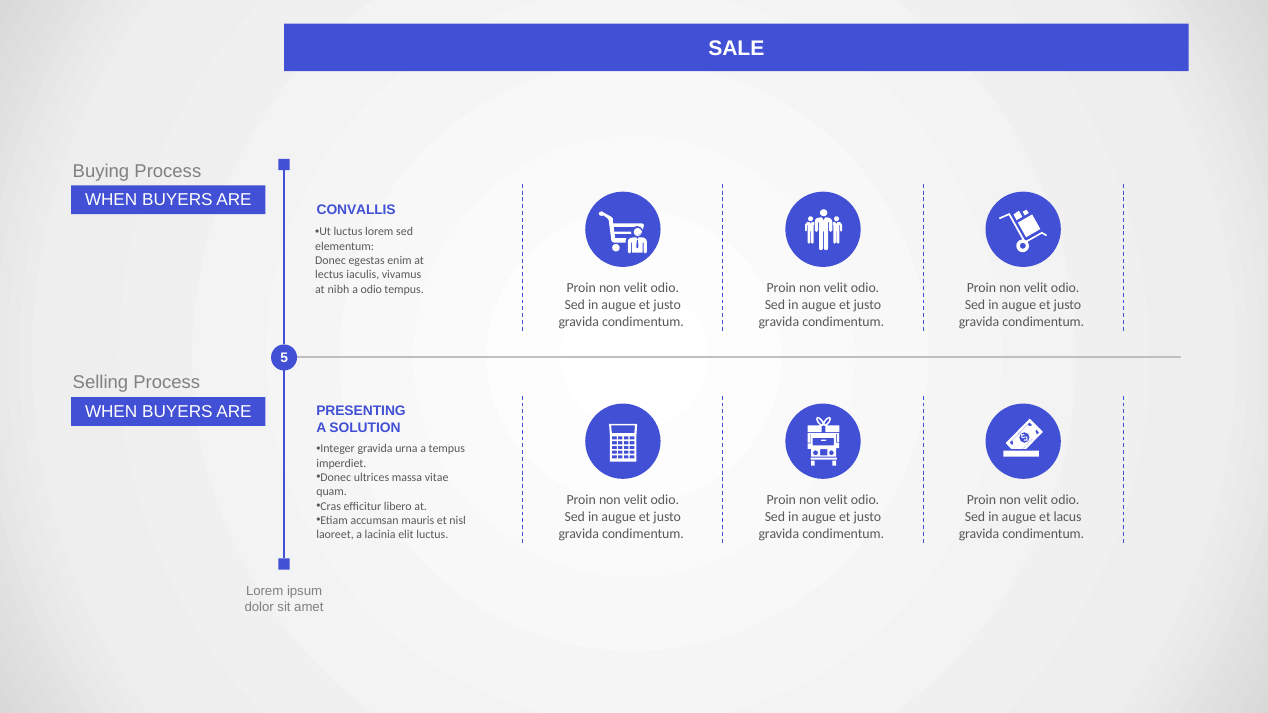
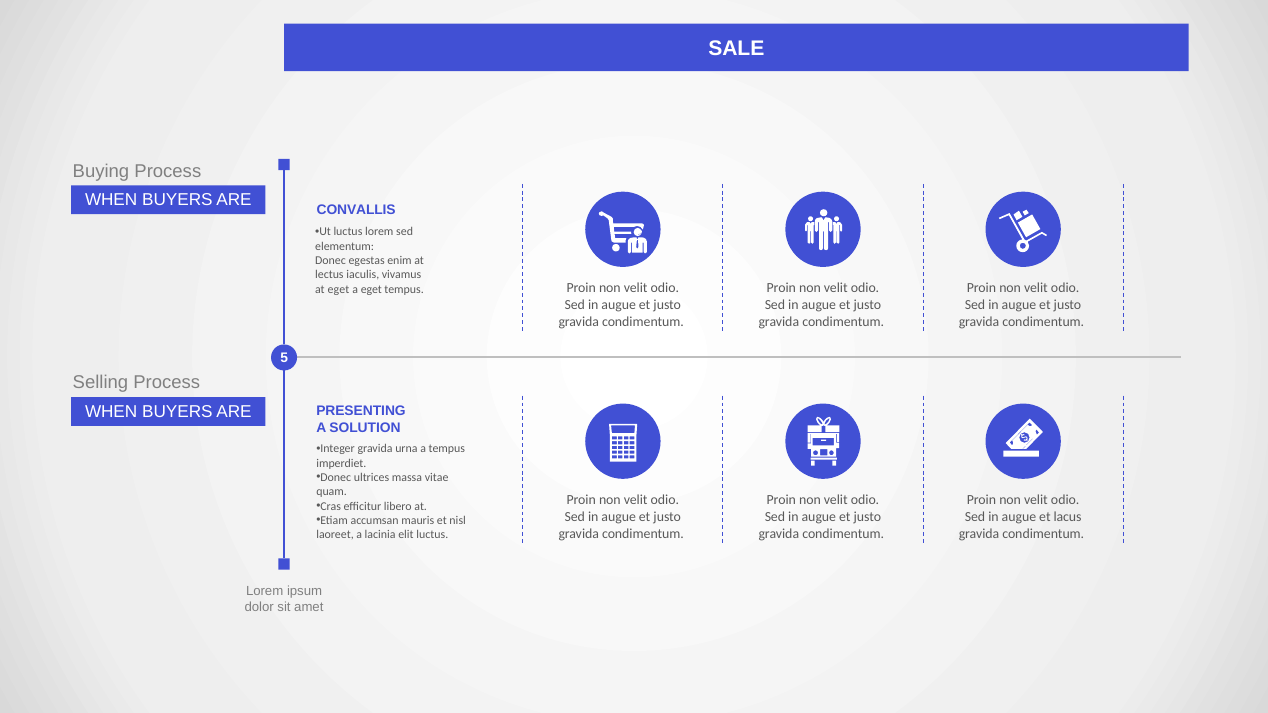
at nibh: nibh -> eget
a odio: odio -> eget
